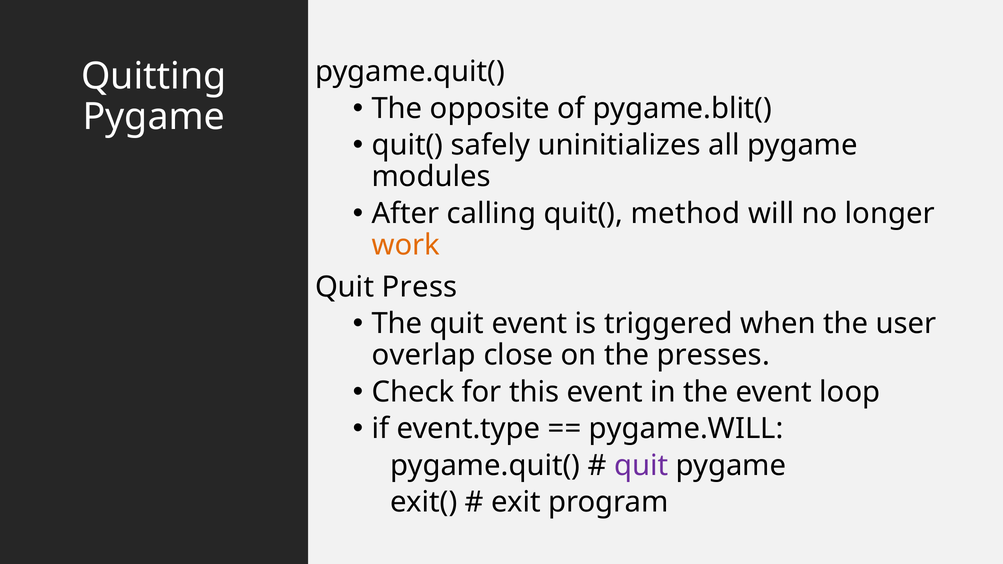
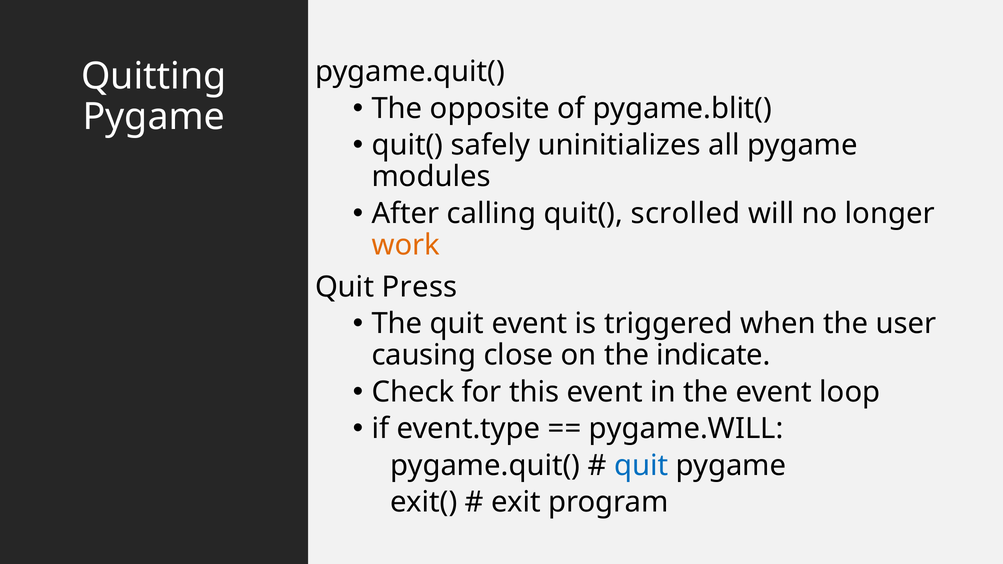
method: method -> scrolled
overlap: overlap -> causing
presses: presses -> indicate
quit at (641, 466) colour: purple -> blue
